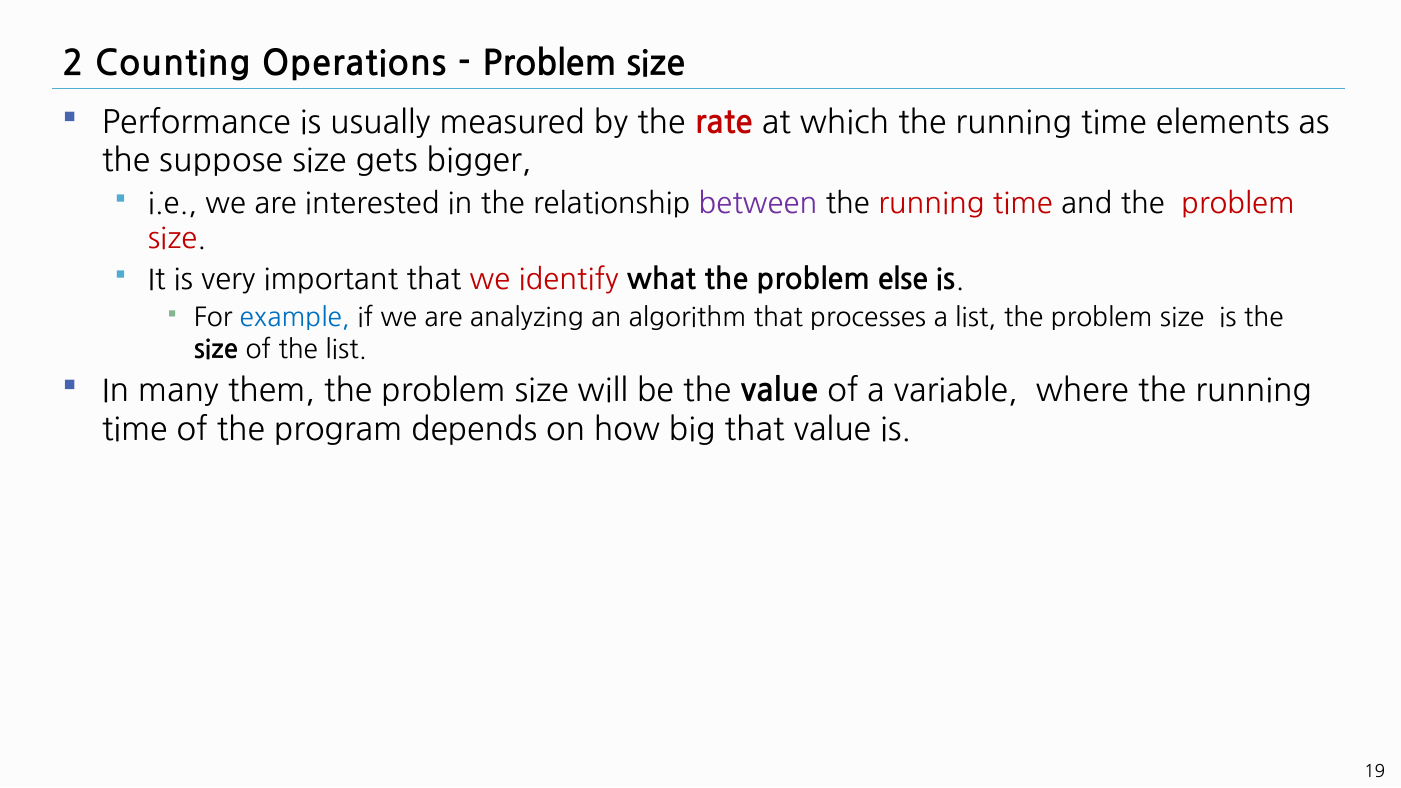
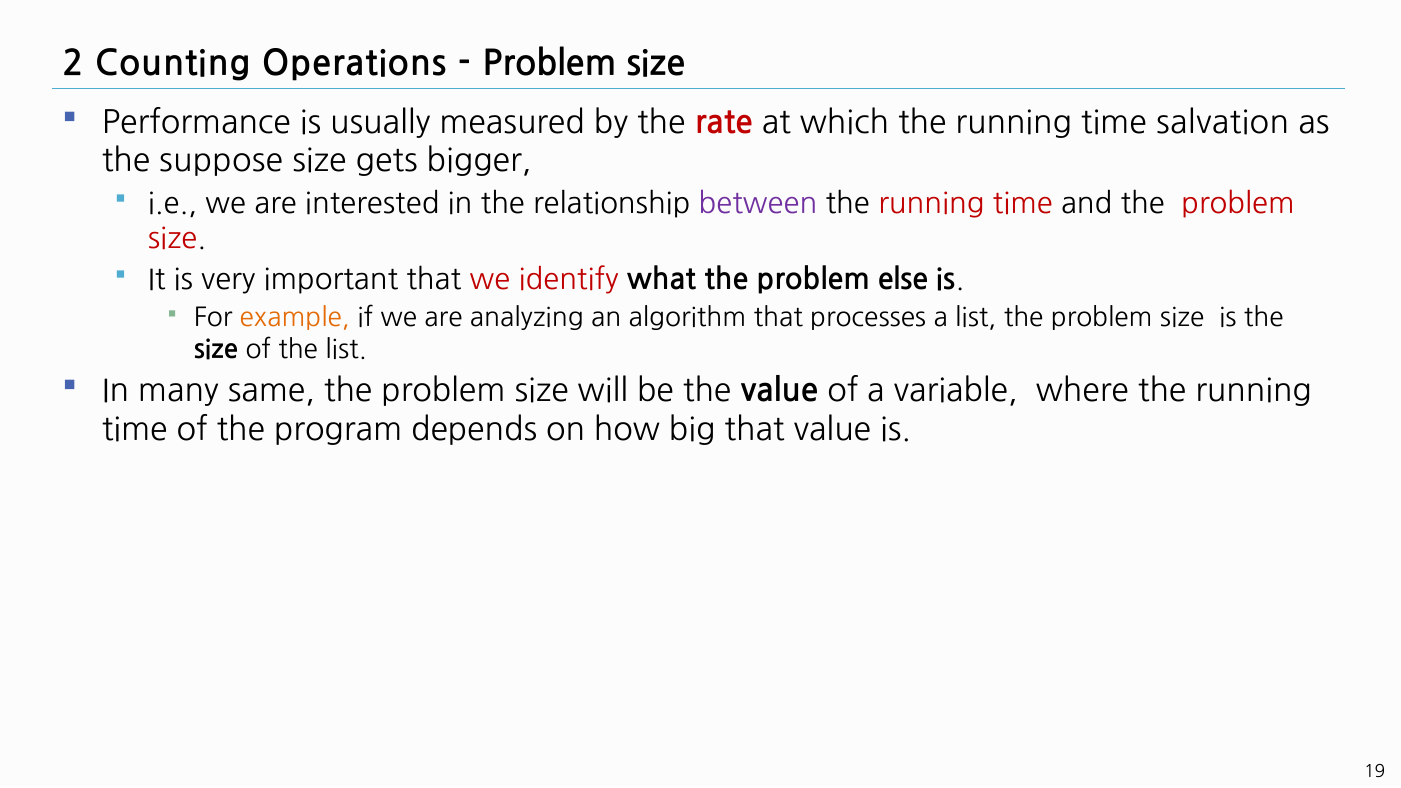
elements: elements -> salvation
example colour: blue -> orange
them: them -> same
